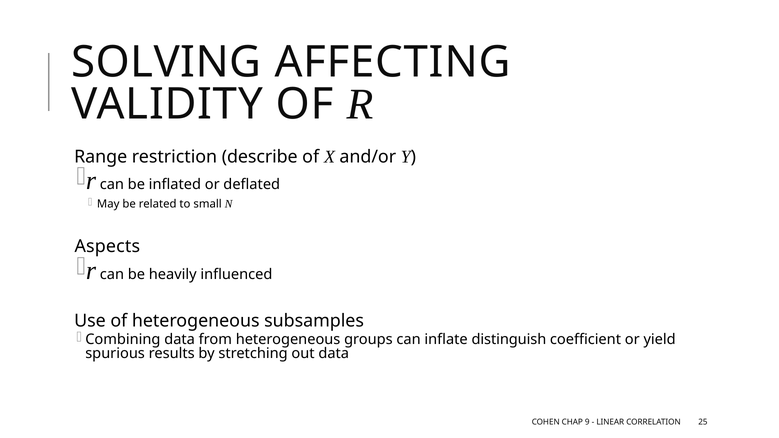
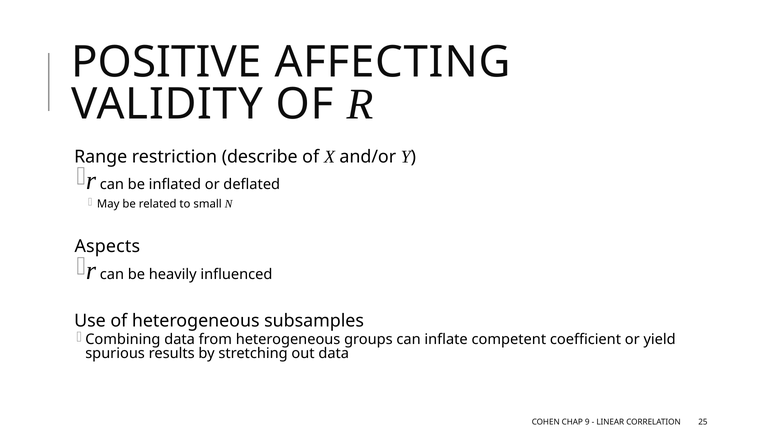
SOLVING: SOLVING -> POSITIVE
distinguish: distinguish -> competent
